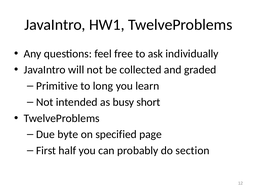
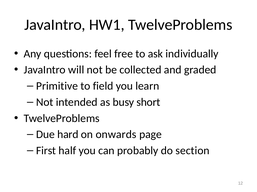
long: long -> field
byte: byte -> hard
specified: specified -> onwards
